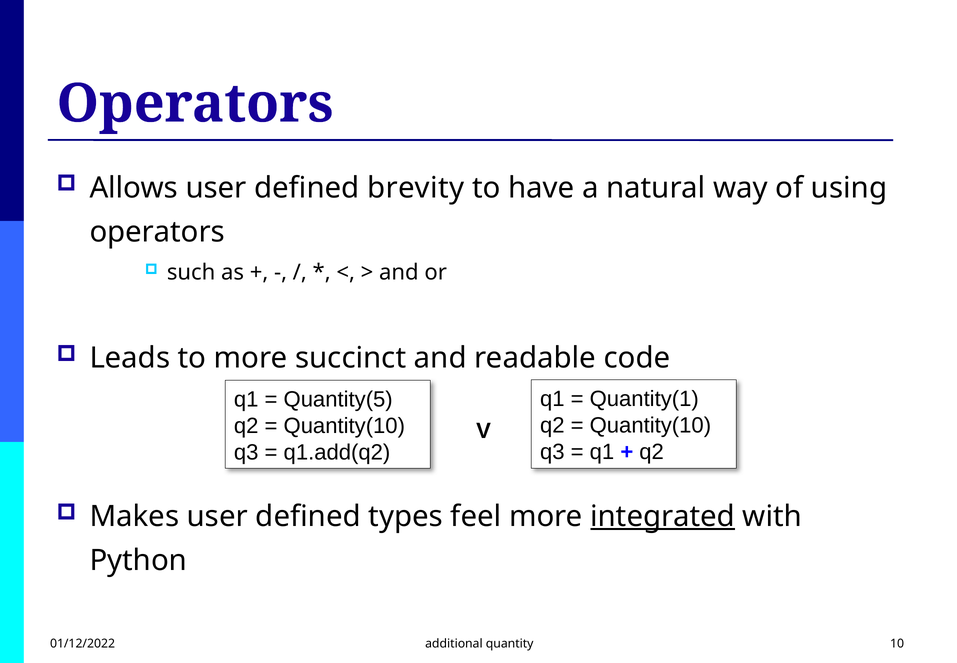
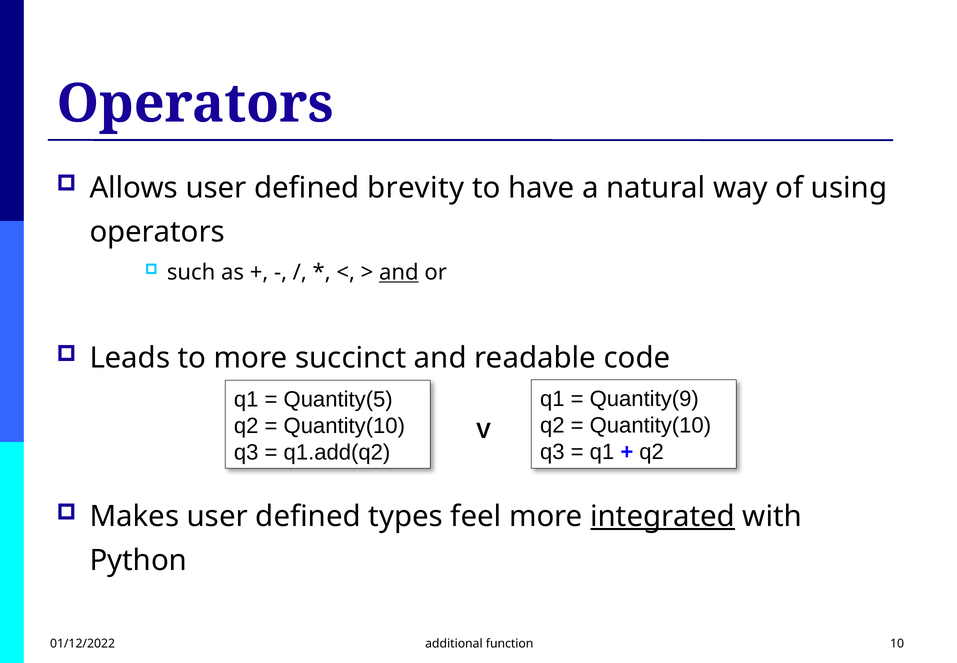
and at (399, 272) underline: none -> present
Quantity(1: Quantity(1 -> Quantity(9
quantity: quantity -> function
